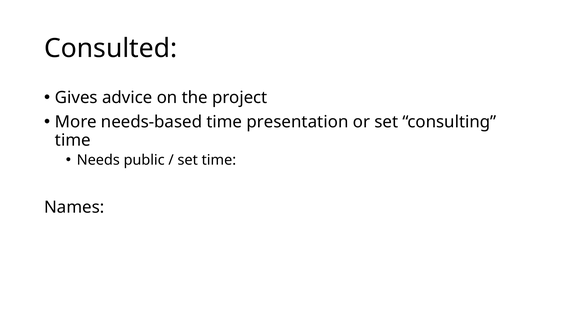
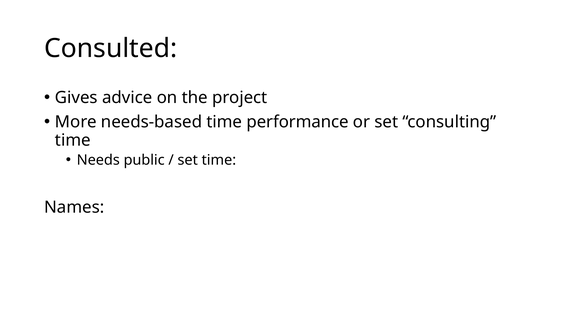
presentation: presentation -> performance
